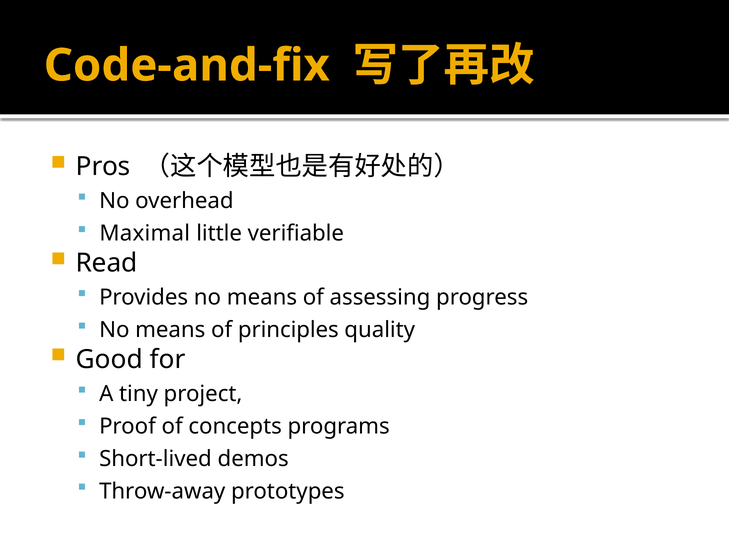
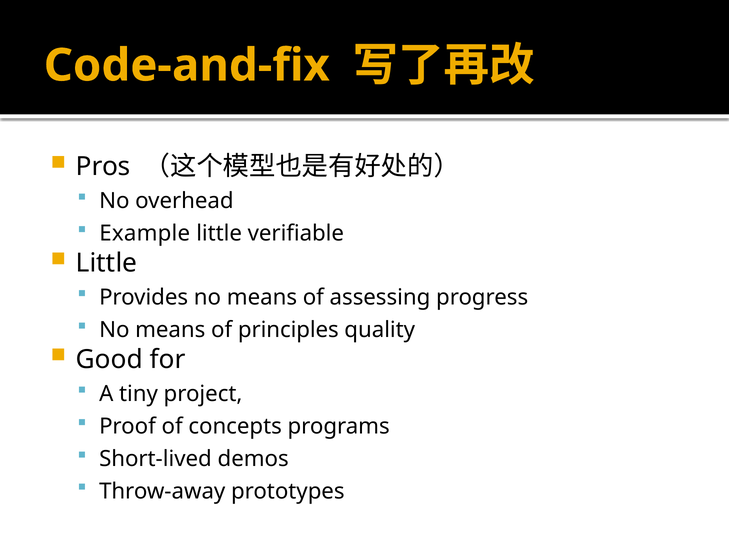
Maximal: Maximal -> Example
Read at (107, 263): Read -> Little
